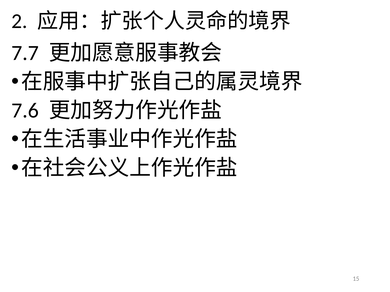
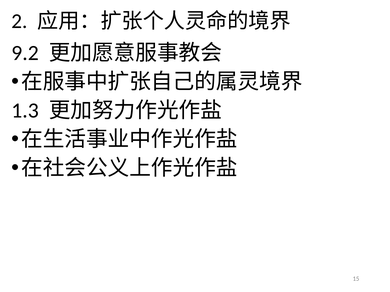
7.7: 7.7 -> 9.2
7.6: 7.6 -> 1.3
